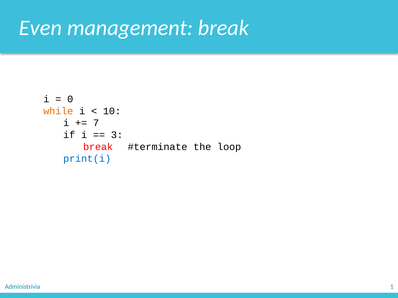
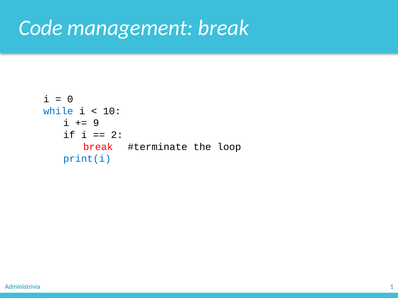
Even: Even -> Code
while colour: orange -> blue
7: 7 -> 9
3: 3 -> 2
